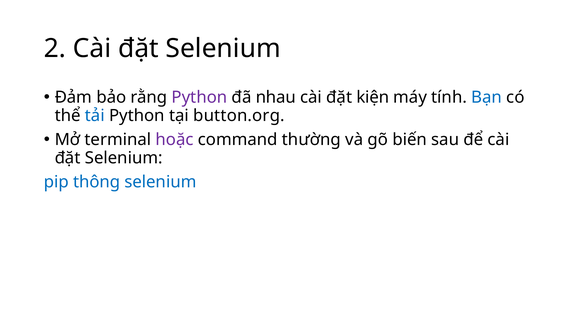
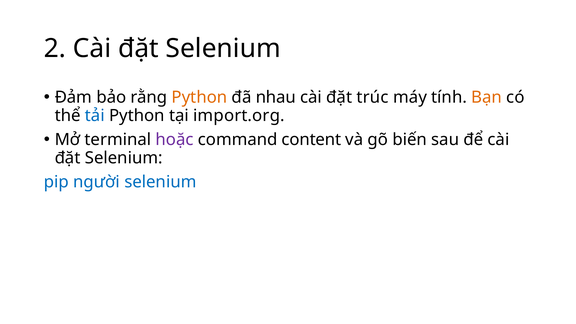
Python at (199, 97) colour: purple -> orange
kiện: kiện -> trúc
Bạn colour: blue -> orange
button.org: button.org -> import.org
thường: thường -> content
thông: thông -> người
